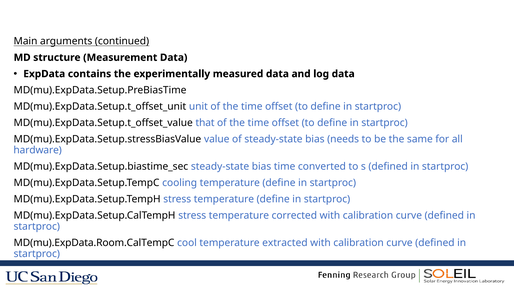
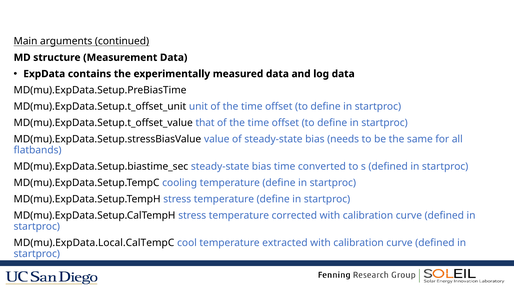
hardware: hardware -> flatbands
MD(mu).ExpData.Room.CalTempC: MD(mu).ExpData.Room.CalTempC -> MD(mu).ExpData.Local.CalTempC
